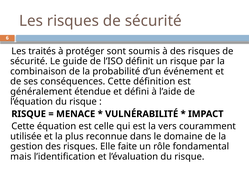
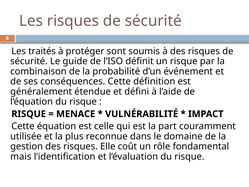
vers: vers -> part
faite: faite -> coût
